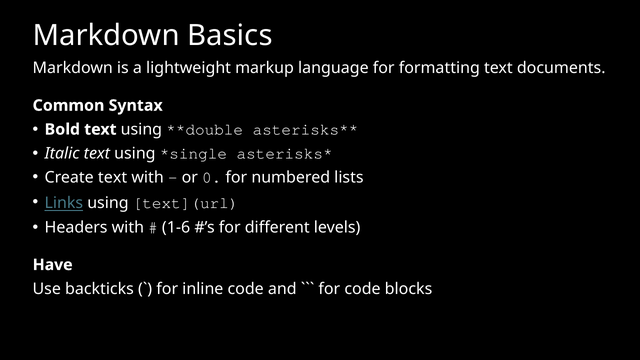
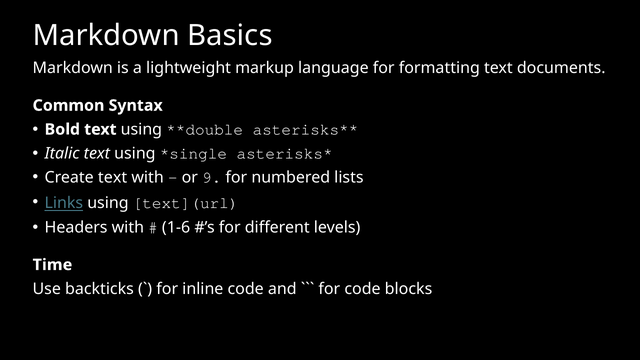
0: 0 -> 9
Have: Have -> Time
